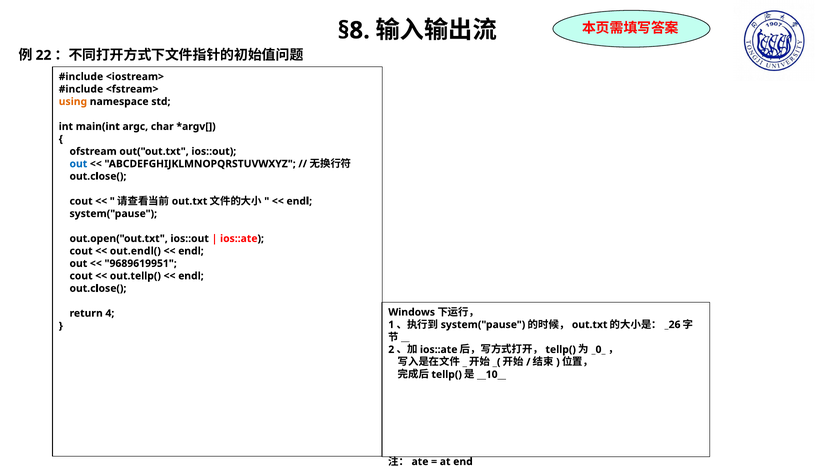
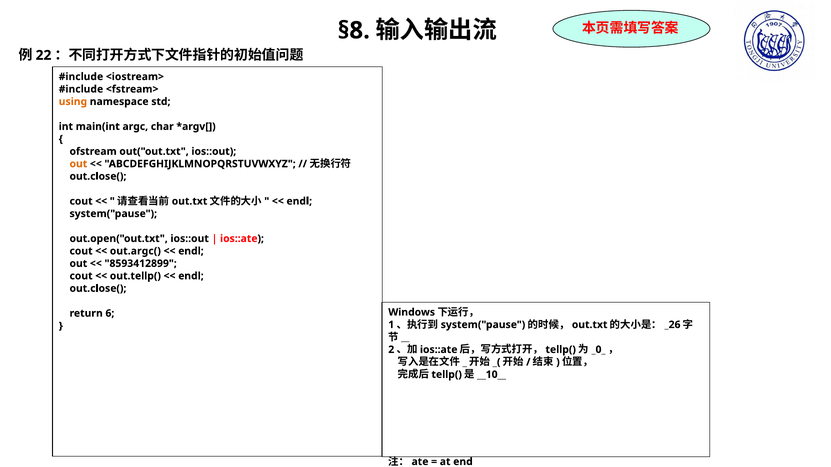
out at (78, 164) colour: blue -> orange
out.endl(: out.endl( -> out.argc(
9689619951: 9689619951 -> 8593412899
4: 4 -> 6
